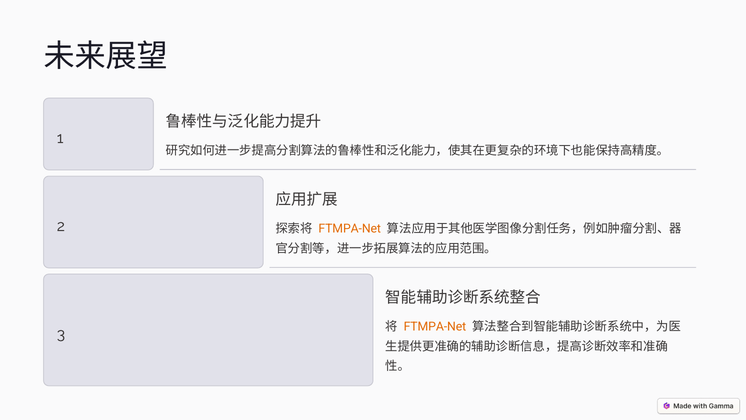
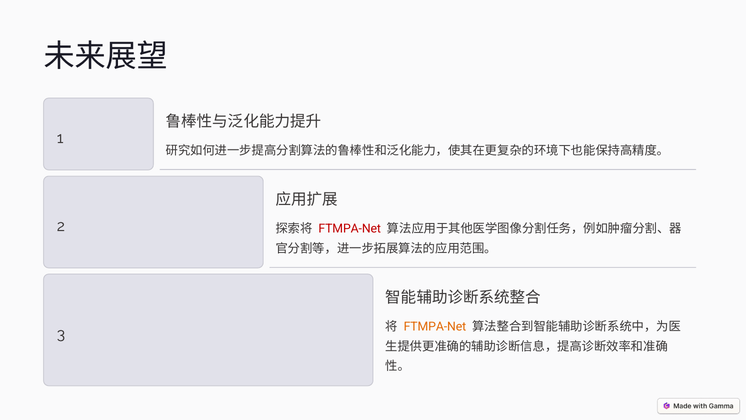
FTMPA-Net at (350, 229) colour: orange -> red
